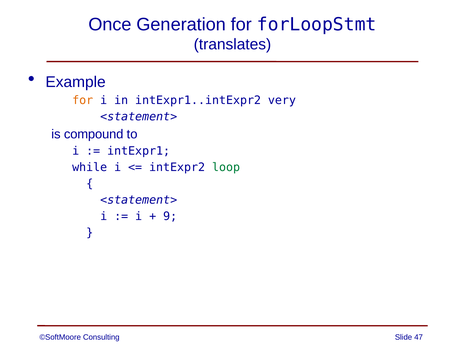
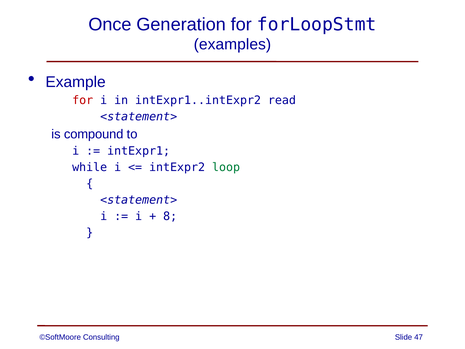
translates: translates -> examples
for at (83, 100) colour: orange -> red
very: very -> read
9: 9 -> 8
